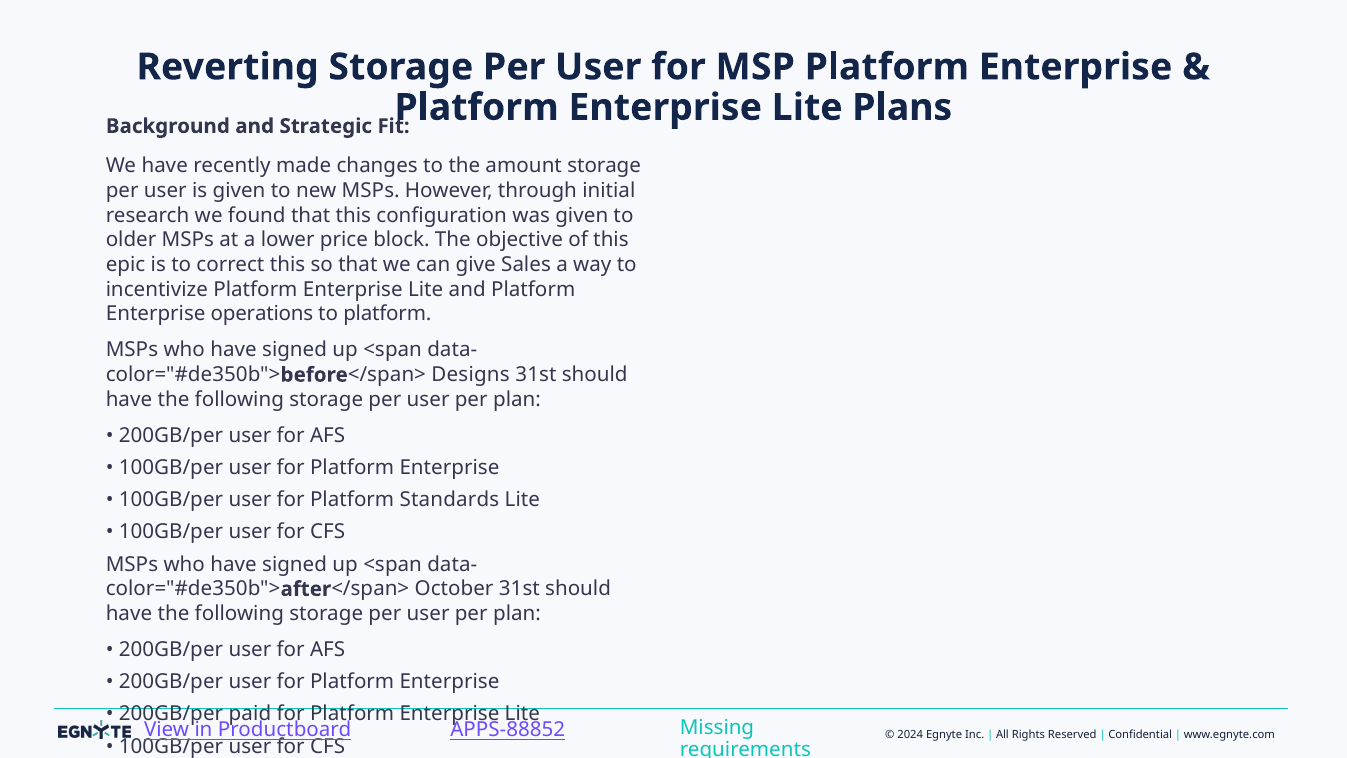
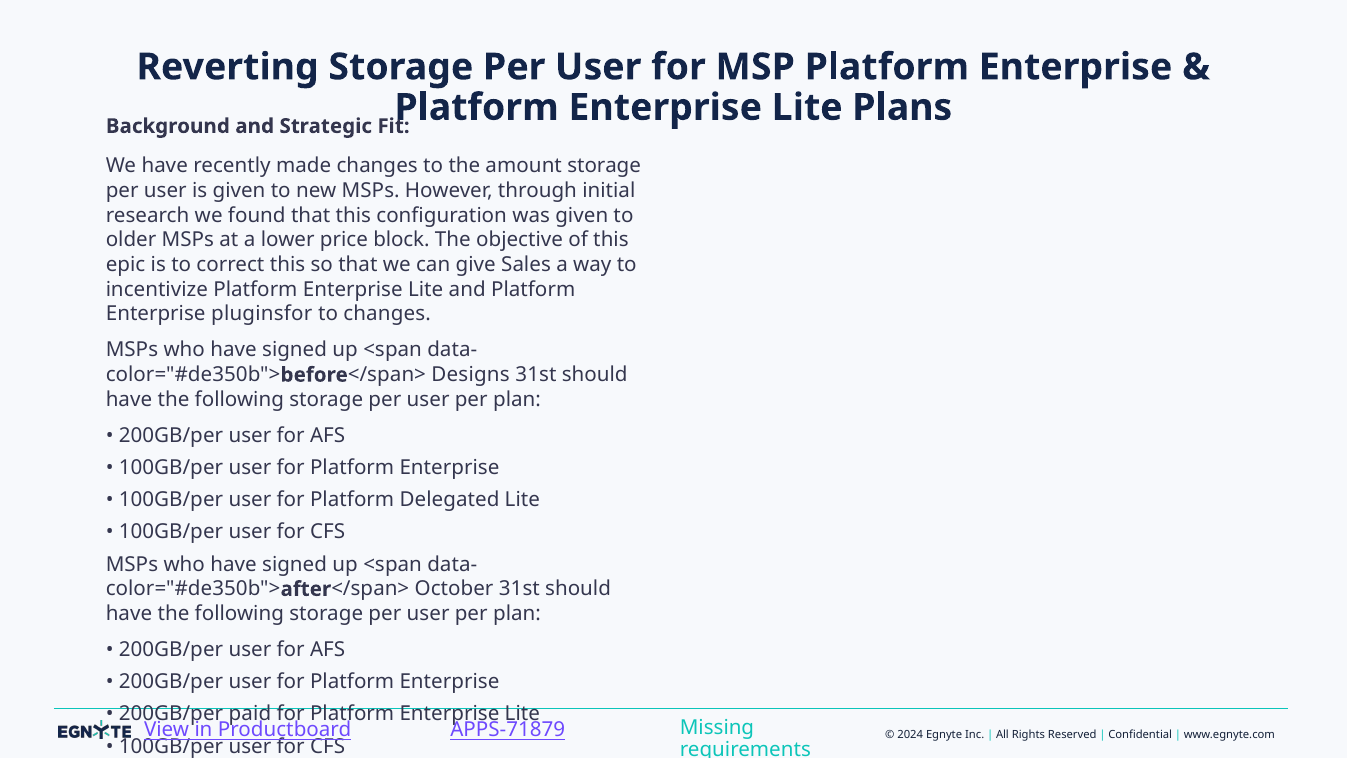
operations: operations -> pluginsfor
to platform: platform -> changes
Standards: Standards -> Delegated
APPS-88852: APPS-88852 -> APPS-71879
